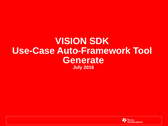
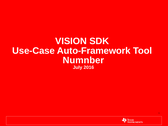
Generate: Generate -> Numnber
